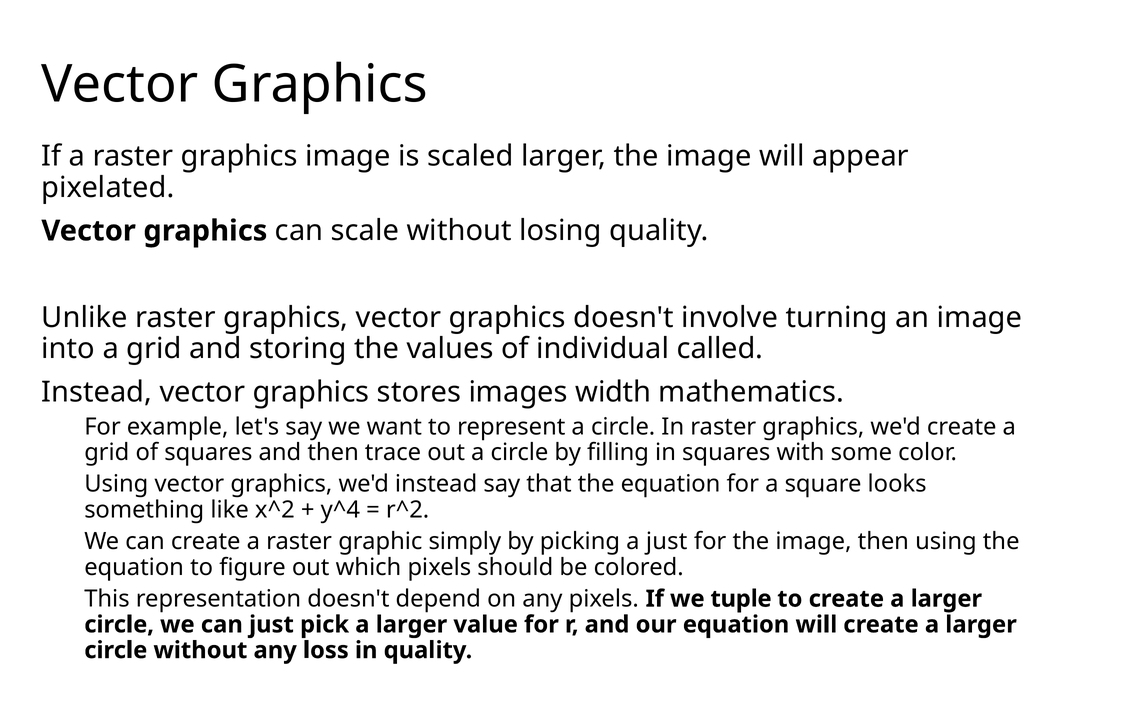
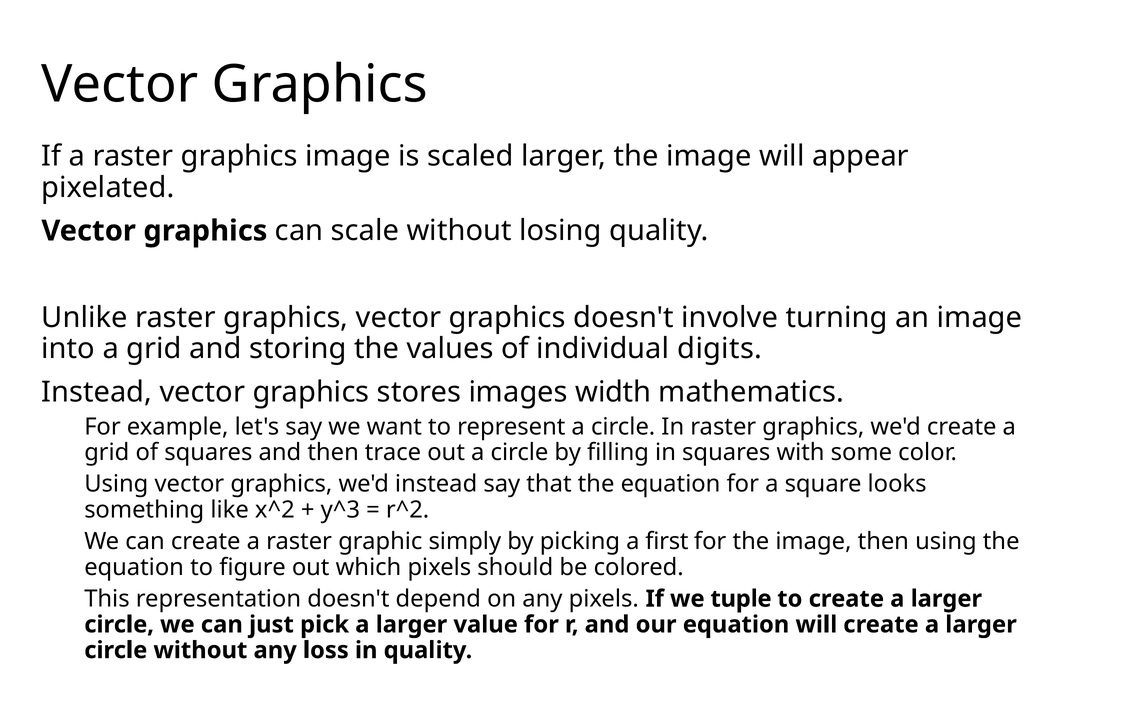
called: called -> digits
y^4: y^4 -> y^3
a just: just -> first
